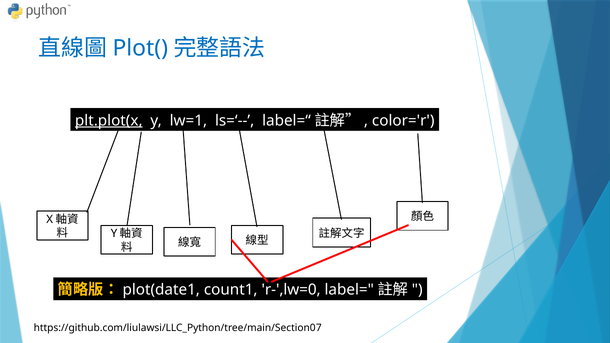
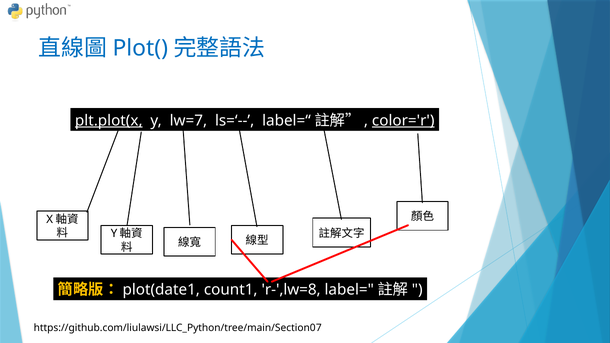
lw=1: lw=1 -> lw=7
color='r underline: none -> present
r-',lw=0: r-',lw=0 -> r-',lw=8
